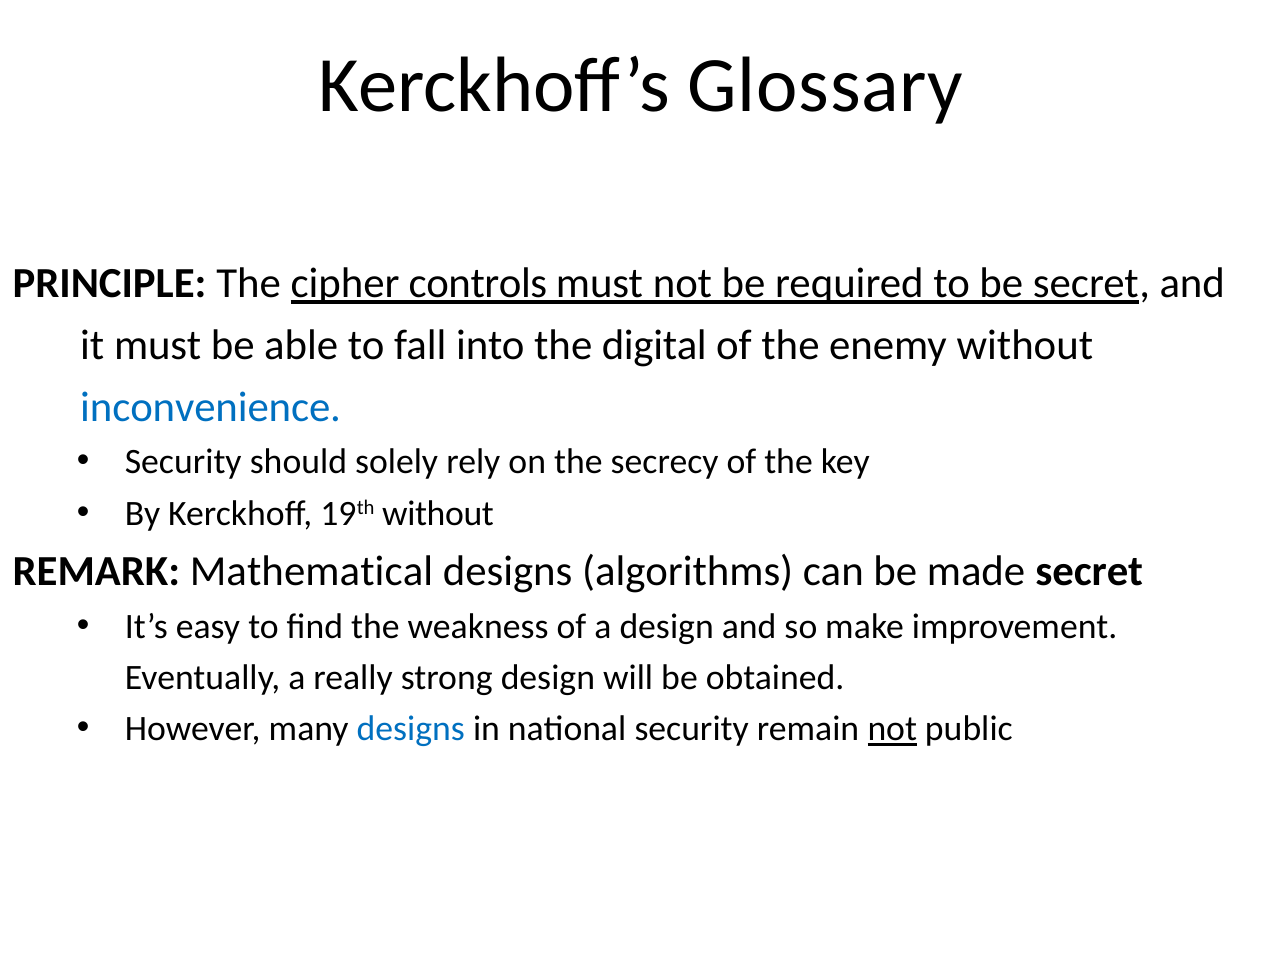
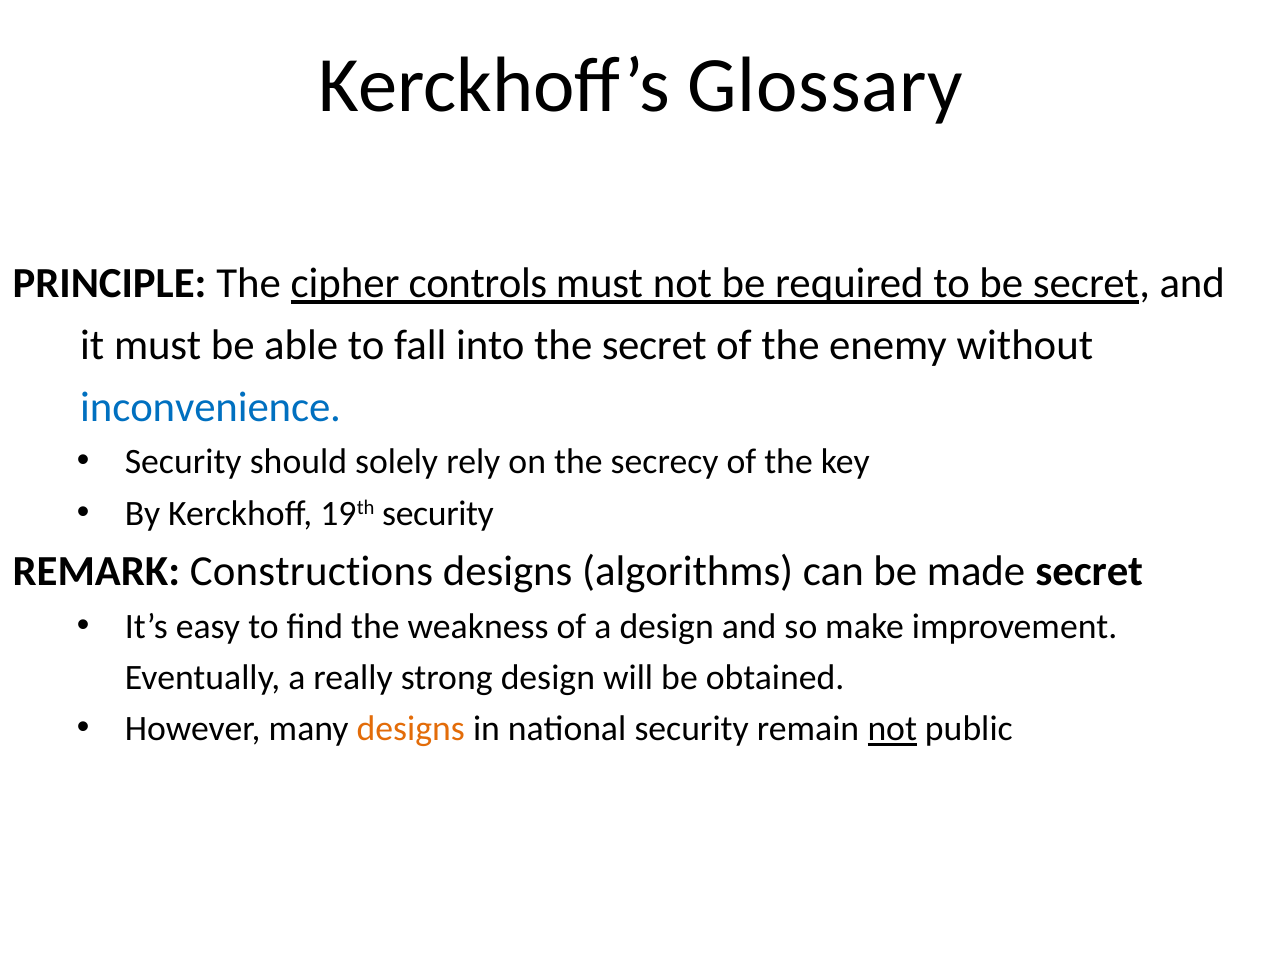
the digital: digital -> secret
19th without: without -> security
Mathematical: Mathematical -> Constructions
designs at (411, 729) colour: blue -> orange
